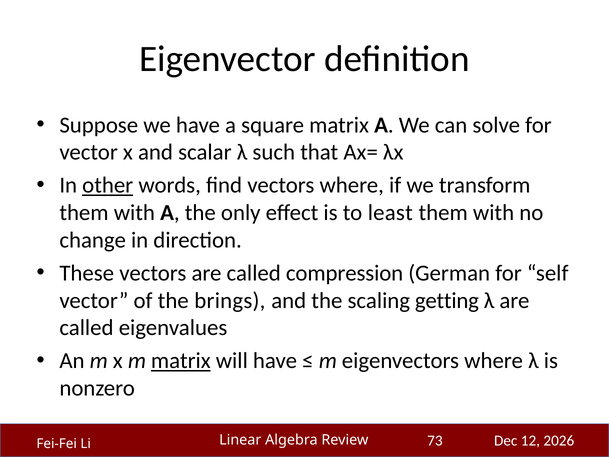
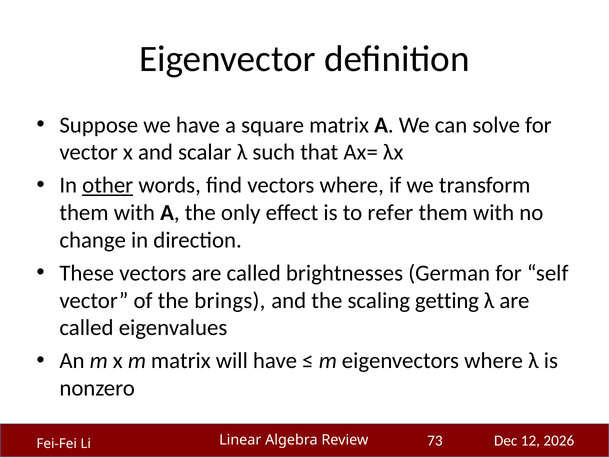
least: least -> refer
compression: compression -> brightnesses
matrix at (181, 361) underline: present -> none
